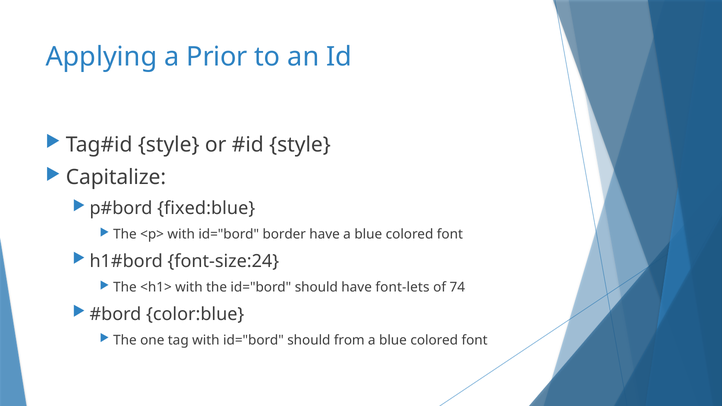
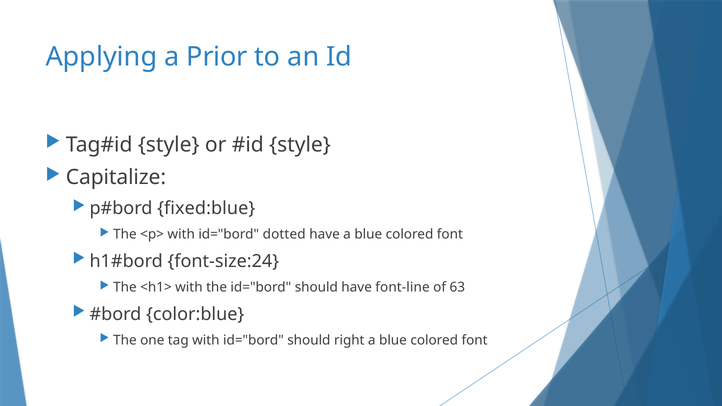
border: border -> dotted
font-lets: font-lets -> font-line
74: 74 -> 63
from: from -> right
